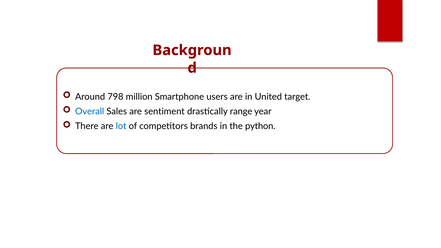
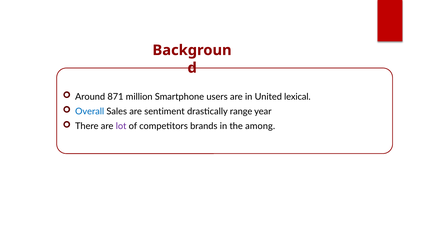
798: 798 -> 871
target: target -> lexical
lot colour: blue -> purple
python: python -> among
